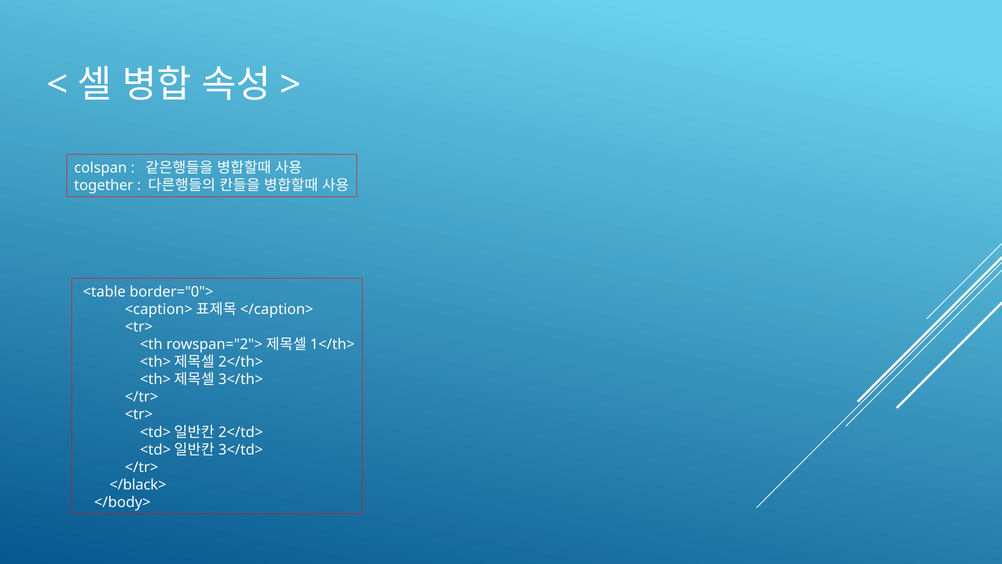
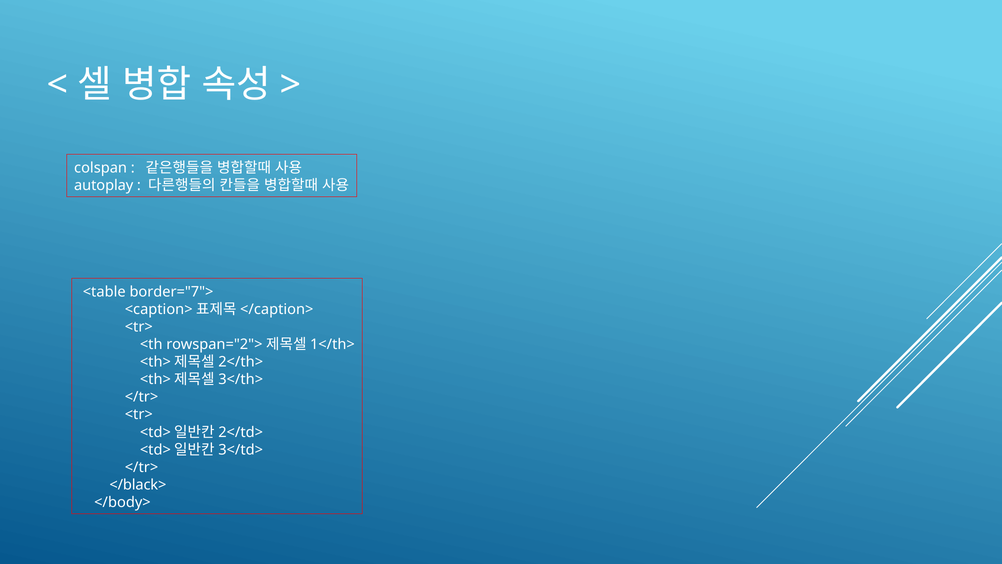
together: together -> autoplay
border="0">: border="0"> -> border="7">
